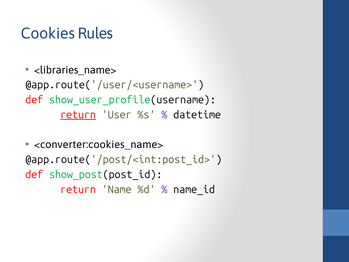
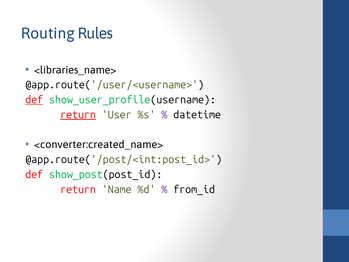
Cookies: Cookies -> Routing
def at (34, 100) underline: none -> present
<converter:cookies_name>: <converter:cookies_name> -> <converter:created_name>
name_id: name_id -> from_id
